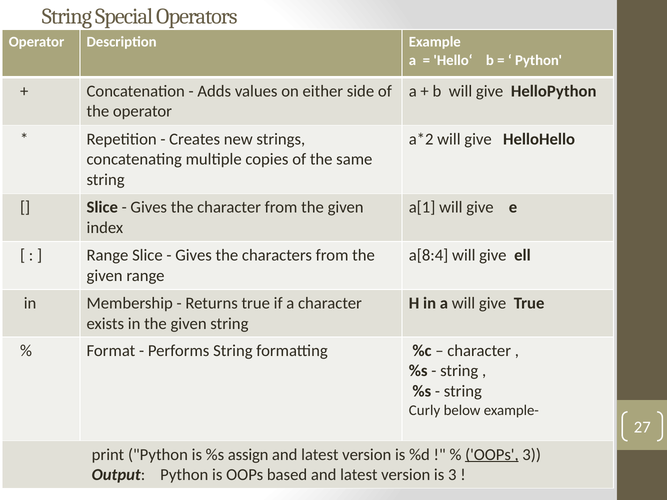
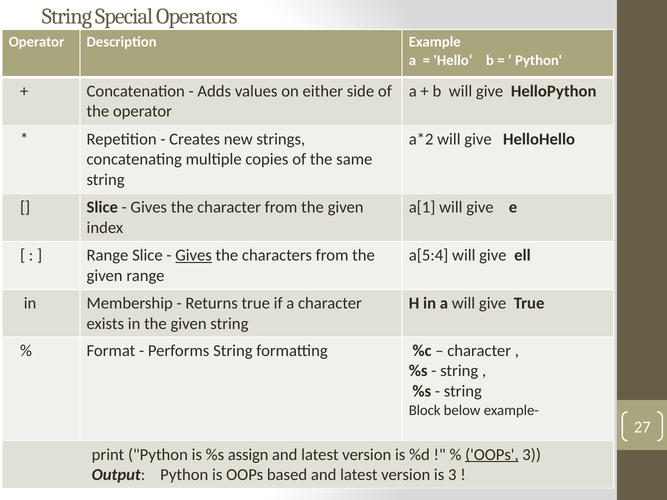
Gives at (194, 255) underline: none -> present
a[8:4: a[8:4 -> a[5:4
Curly: Curly -> Block
